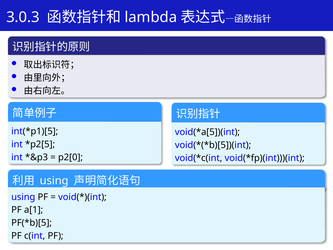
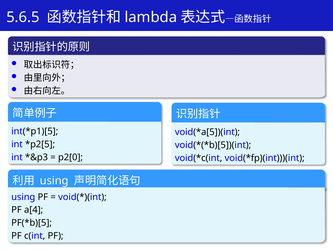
3.0.3: 3.0.3 -> 5.6.5
a[1: a[1 -> a[4
